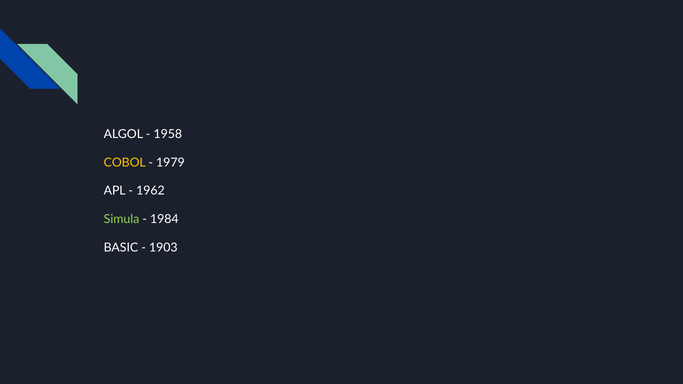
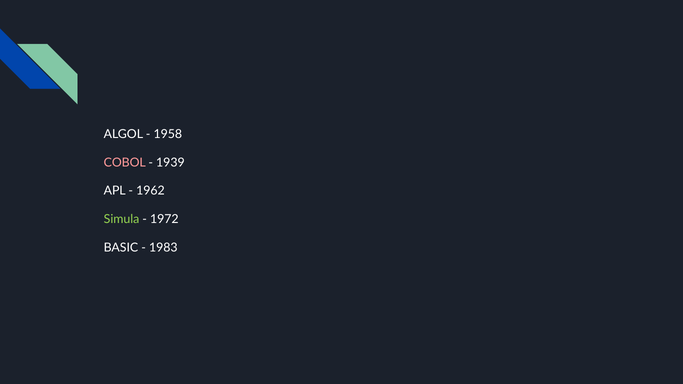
COBOL colour: yellow -> pink
1979: 1979 -> 1939
1984: 1984 -> 1972
1903: 1903 -> 1983
